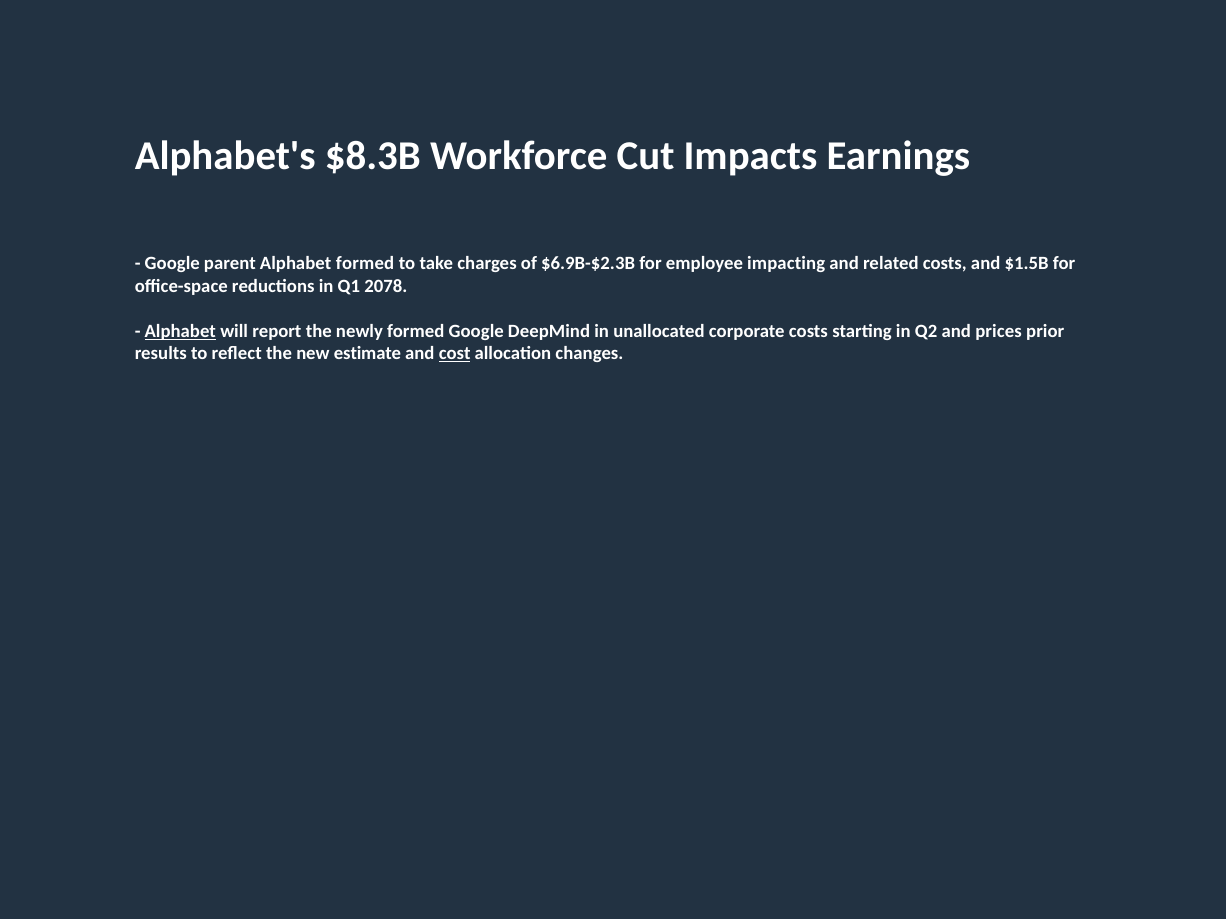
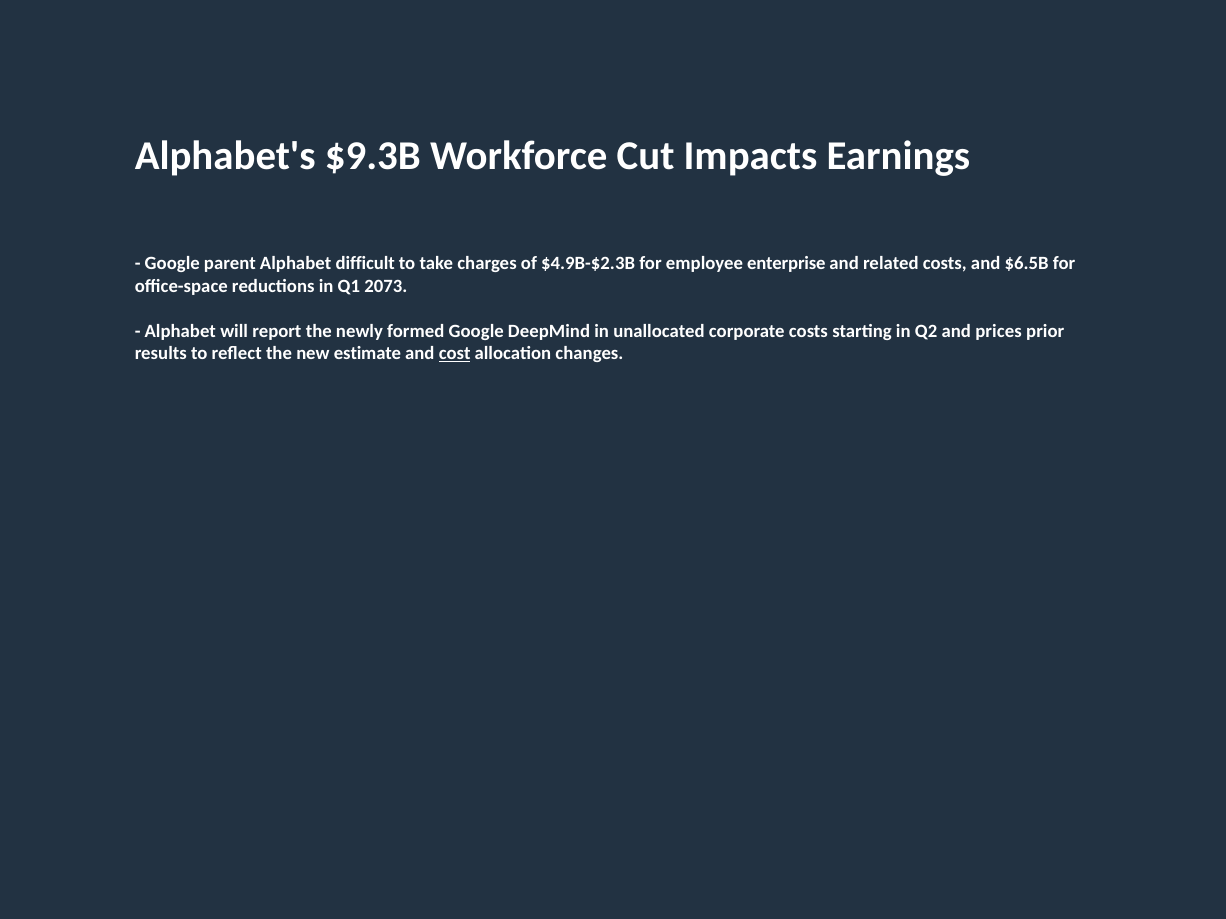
$8.3B: $8.3B -> $9.3B
Alphabet formed: formed -> difficult
$6.9B-$2.3B: $6.9B-$2.3B -> $4.9B-$2.3B
impacting: impacting -> enterprise
$1.5B: $1.5B -> $6.5B
2078: 2078 -> 2073
Alphabet at (180, 331) underline: present -> none
